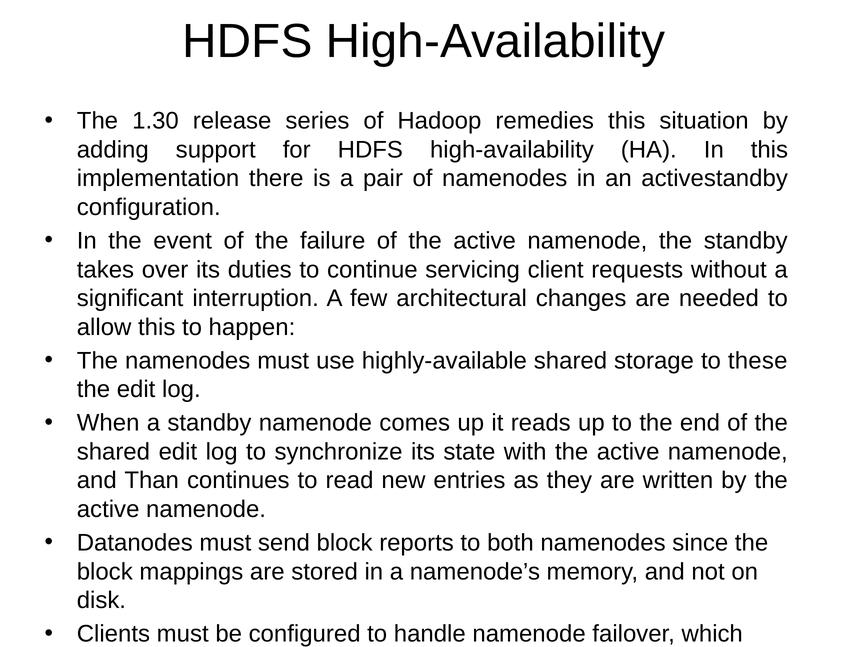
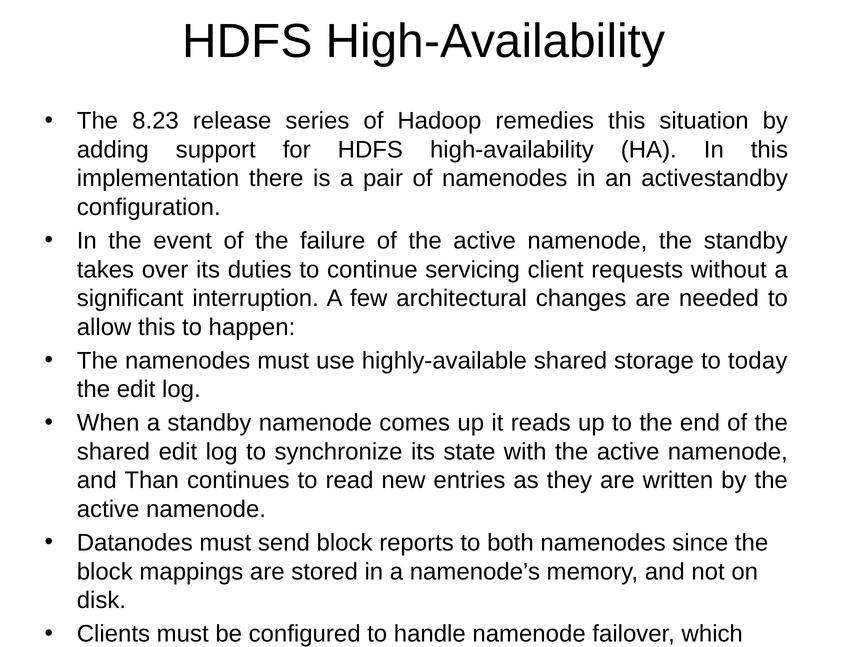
1.30: 1.30 -> 8.23
these: these -> today
